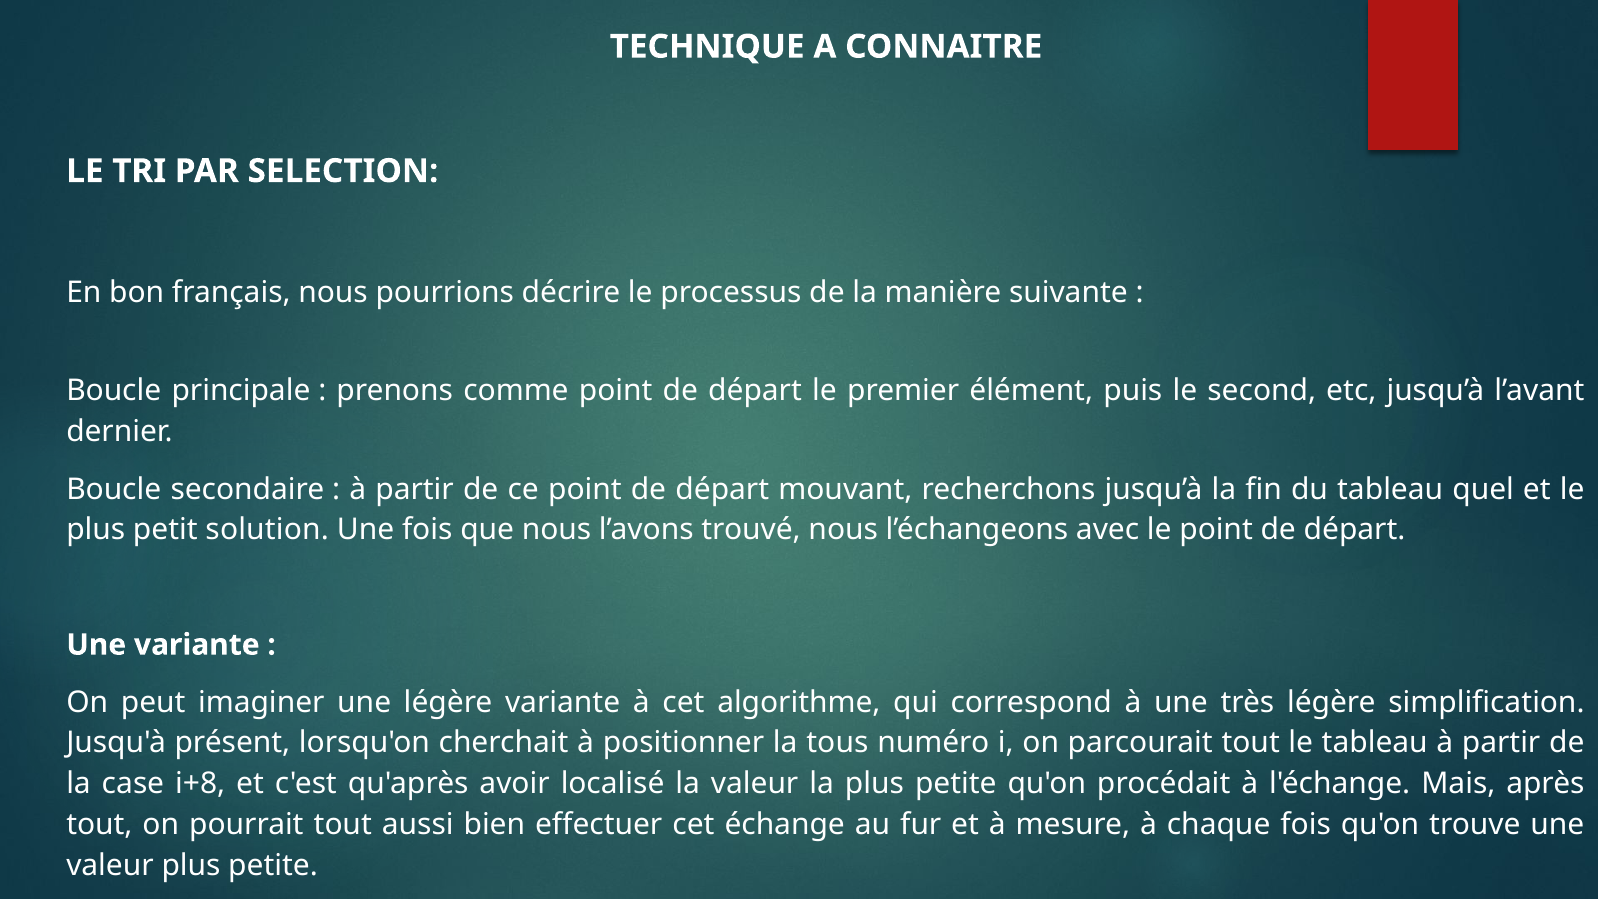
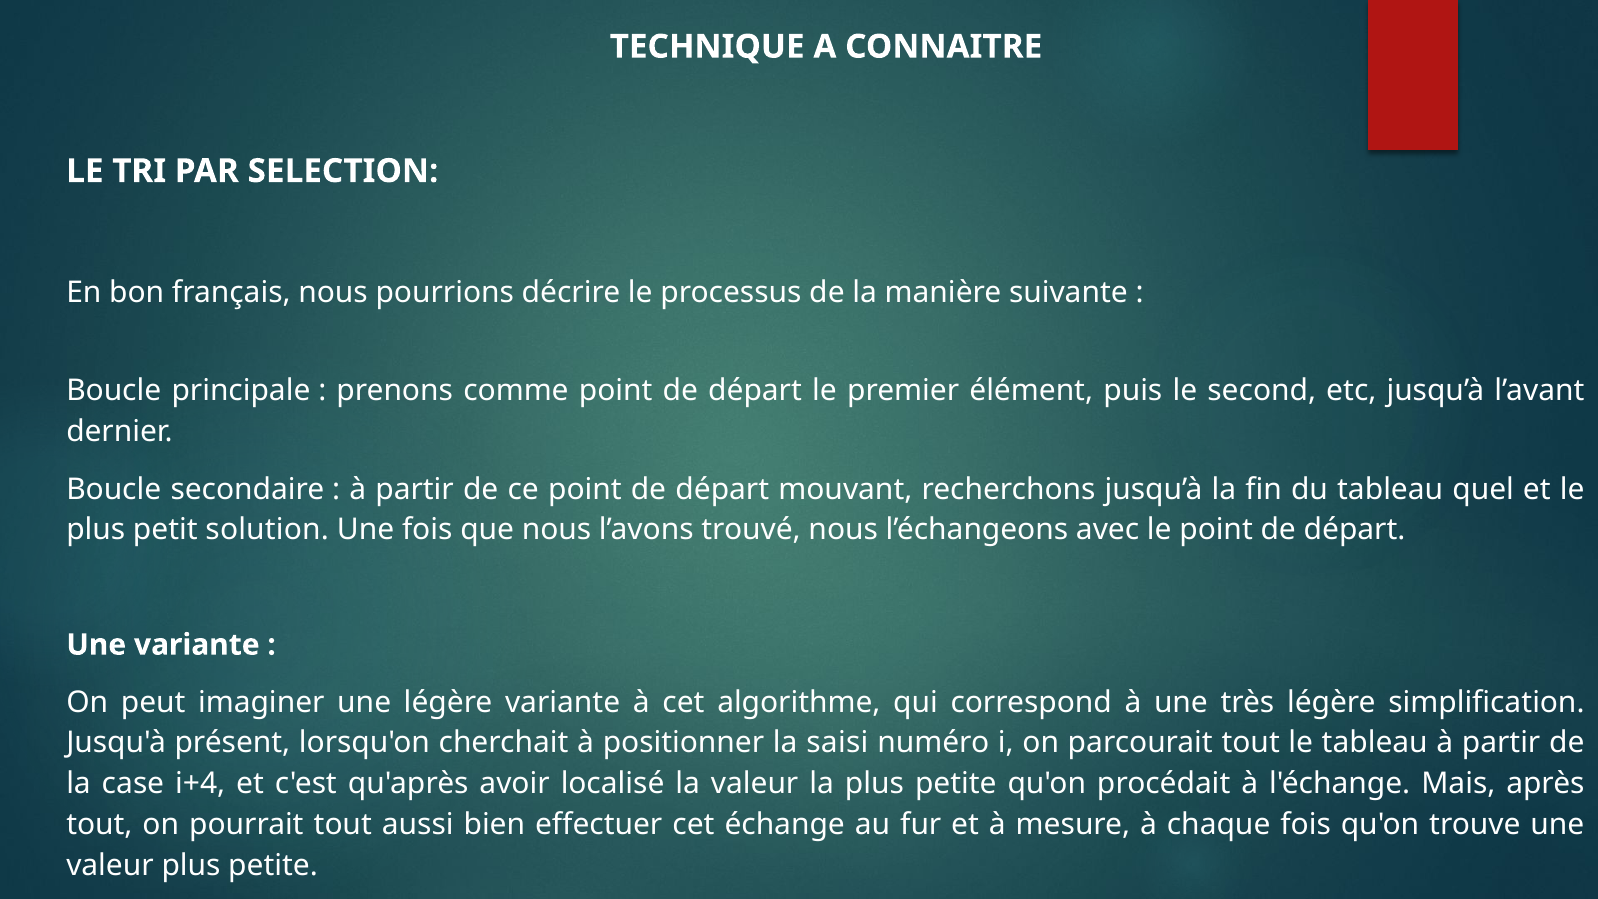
tous: tous -> saisi
i+8: i+8 -> i+4
